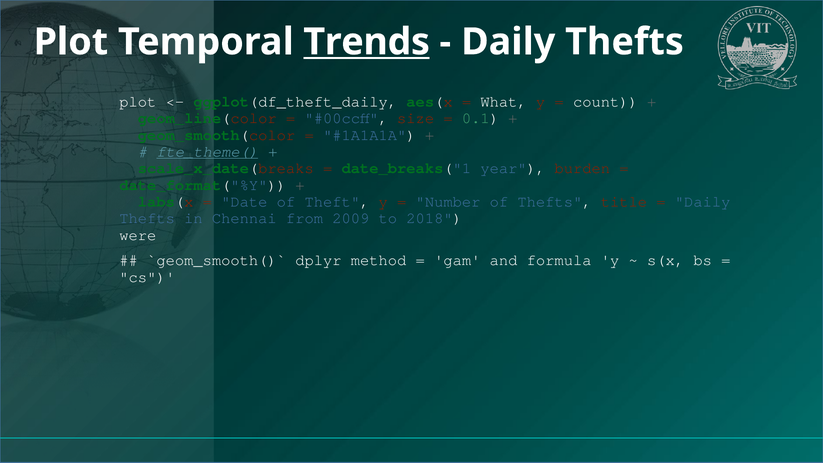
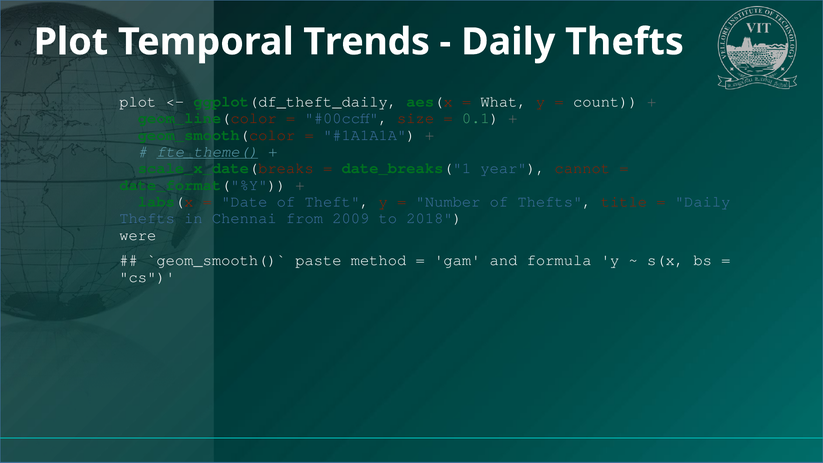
Trends underline: present -> none
burden: burden -> cannot
dplyr: dplyr -> paste
